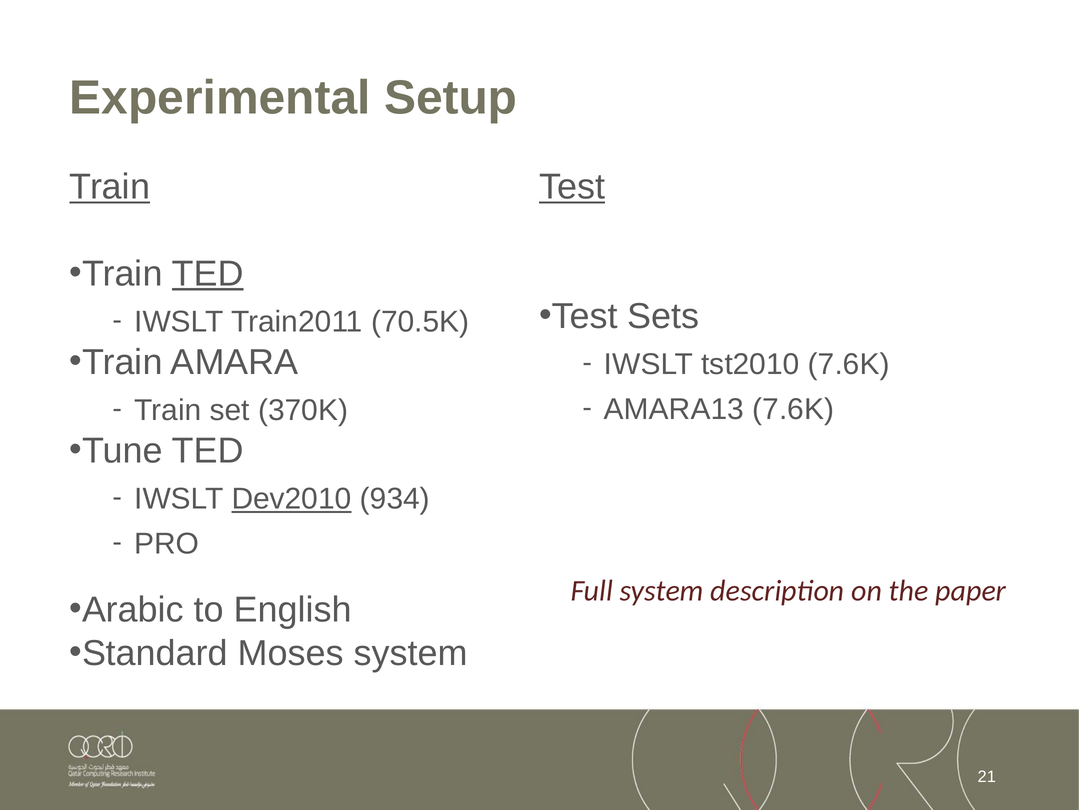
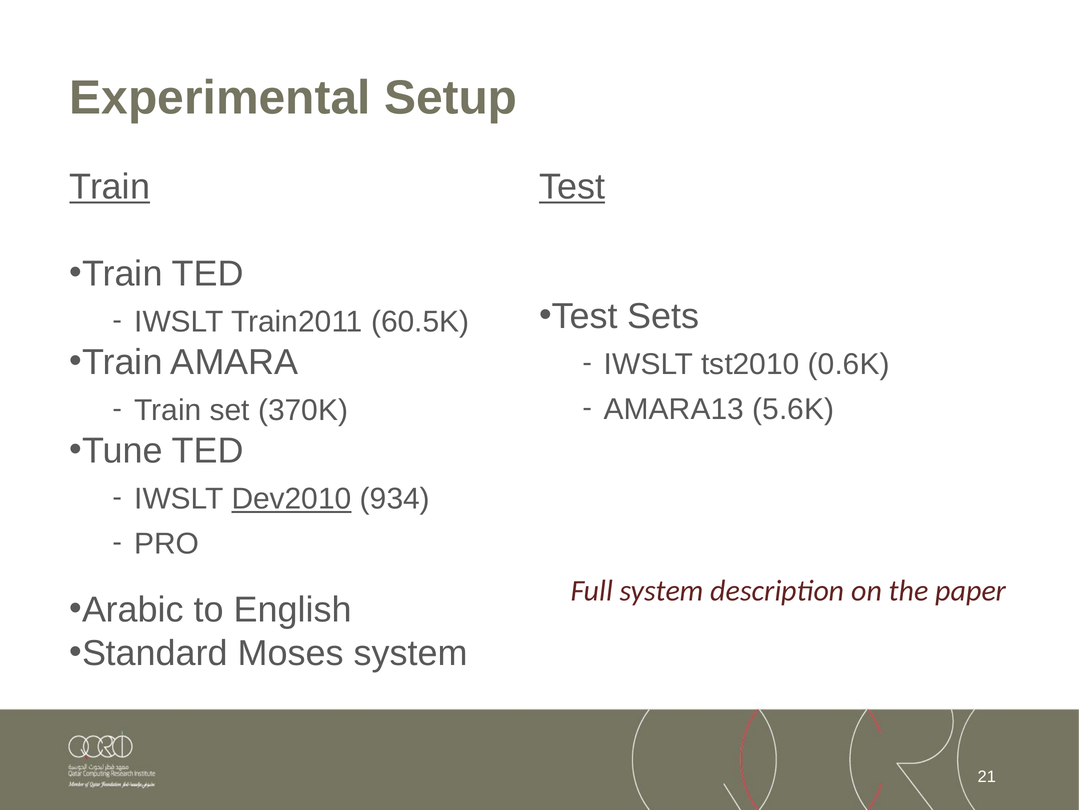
TED at (208, 273) underline: present -> none
70.5K: 70.5K -> 60.5K
tst2010 7.6K: 7.6K -> 0.6K
AMARA13 7.6K: 7.6K -> 5.6K
